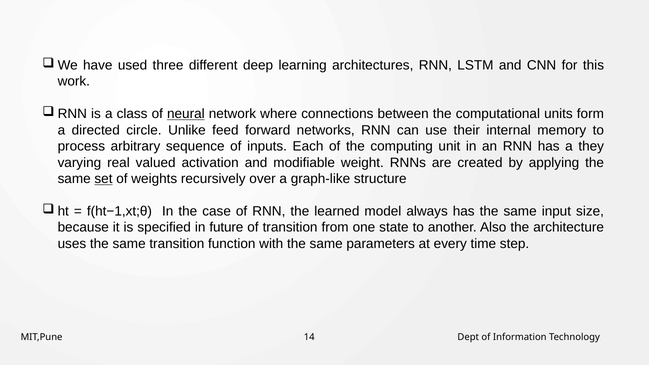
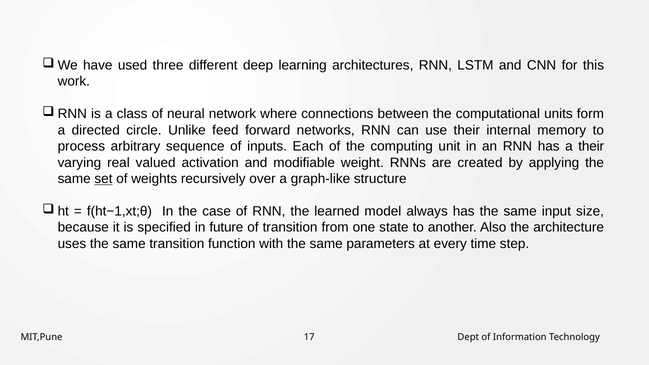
neural underline: present -> none
a they: they -> their
14: 14 -> 17
